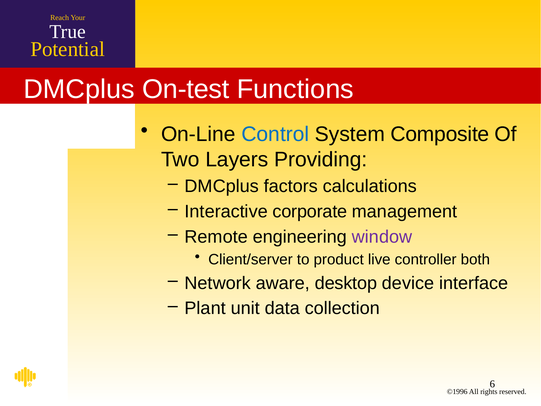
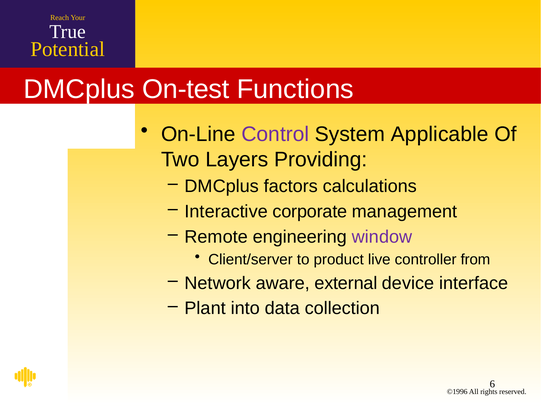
Control colour: blue -> purple
Composite: Composite -> Applicable
both: both -> from
desktop: desktop -> external
unit: unit -> into
